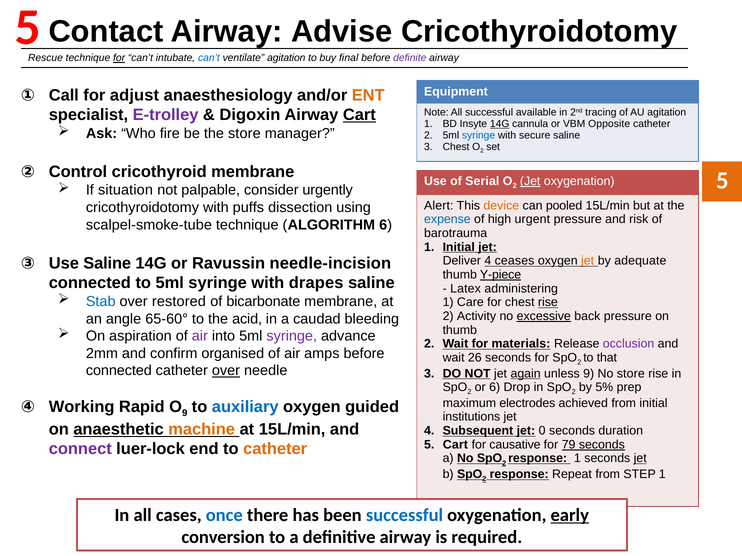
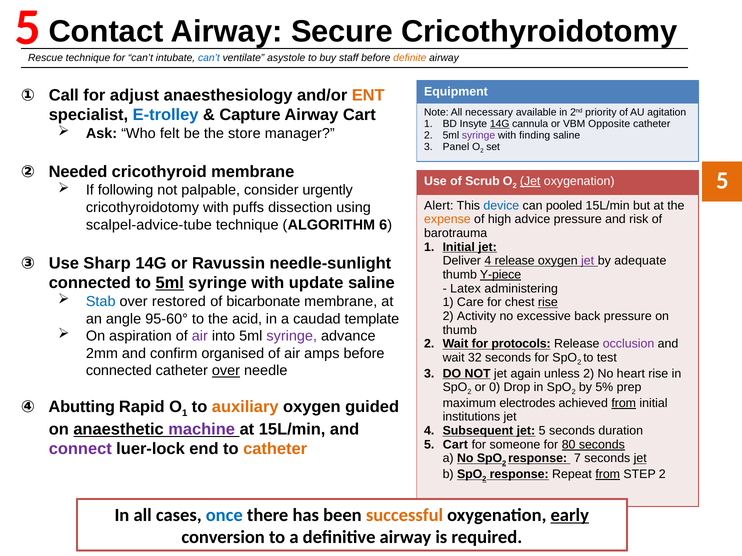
Advise: Advise -> Secure
for at (119, 58) underline: present -> none
ventilate agitation: agitation -> asystole
final: final -> staff
definite colour: purple -> orange
E-trolley colour: purple -> blue
Digoxin: Digoxin -> Capture
Cart at (359, 115) underline: present -> none
All successful: successful -> necessary
tracing: tracing -> priority
fire: fire -> felt
syringe at (479, 136) colour: blue -> purple
secure: secure -> finding
3 Chest: Chest -> Panel
Control: Control -> Needed
Serial: Serial -> Scrub
situation: situation -> following
device colour: orange -> blue
expense colour: blue -> orange
urgent: urgent -> advice
scalpel-smoke-tube: scalpel-smoke-tube -> scalpel-advice-tube
4 ceases: ceases -> release
jet at (588, 261) colour: orange -> purple
Use Saline: Saline -> Sharp
needle-incision: needle-incision -> needle-sunlight
5ml at (170, 283) underline: none -> present
drapes: drapes -> update
excessive underline: present -> none
65-60°: 65-60° -> 95-60°
bleeding: bleeding -> template
materials: materials -> protocols
26: 26 -> 32
that: that -> test
again underline: present -> none
unless 9: 9 -> 2
No store: store -> heart
or 6: 6 -> 0
from at (624, 403) underline: none -> present
Working: Working -> Abutting
9 at (185, 413): 9 -> 1
auxiliary colour: blue -> orange
machine colour: orange -> purple
jet 0: 0 -> 5
causative: causative -> someone
79: 79 -> 80
response 1: 1 -> 7
from at (608, 475) underline: none -> present
STEP 1: 1 -> 2
successful at (405, 515) colour: blue -> orange
